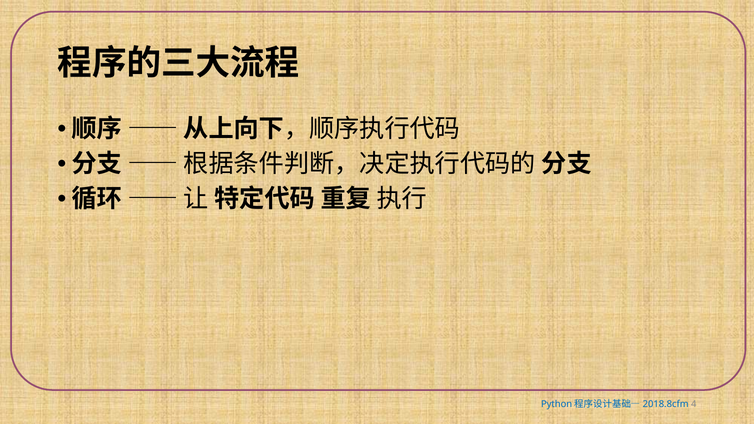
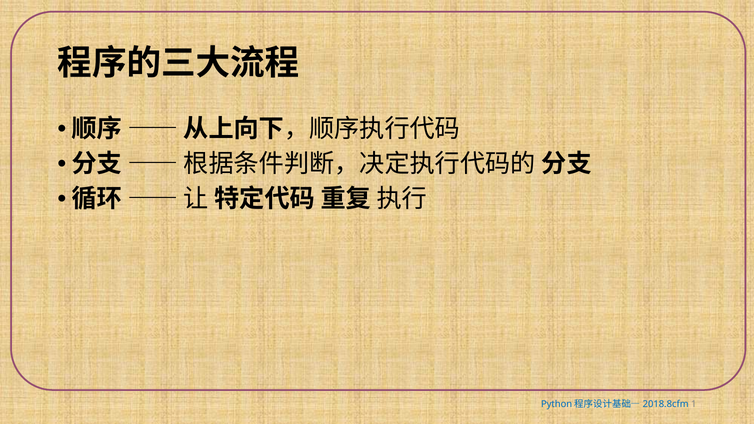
4: 4 -> 1
